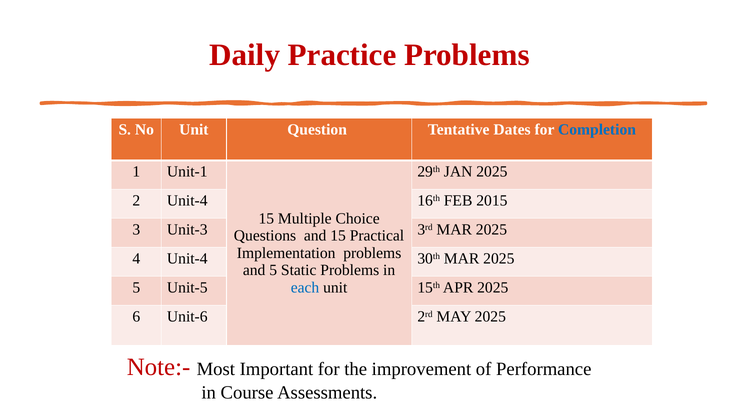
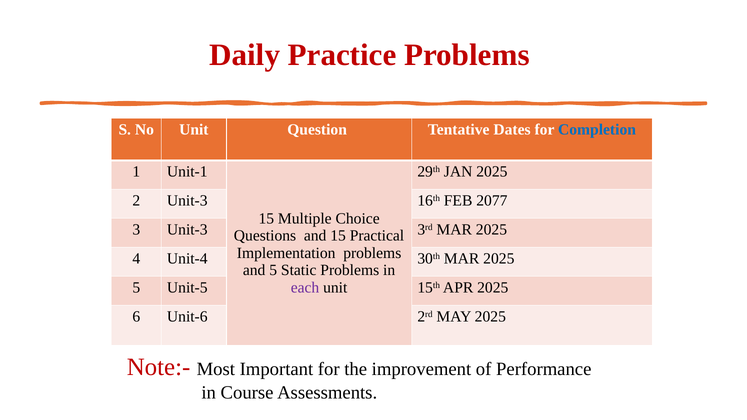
2 Unit-4: Unit-4 -> Unit-3
2015: 2015 -> 2077
each colour: blue -> purple
